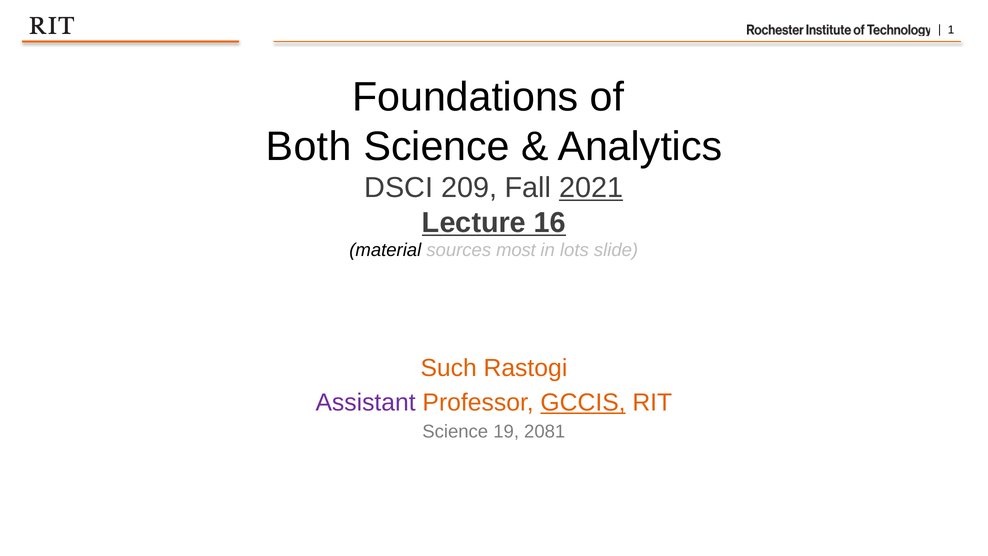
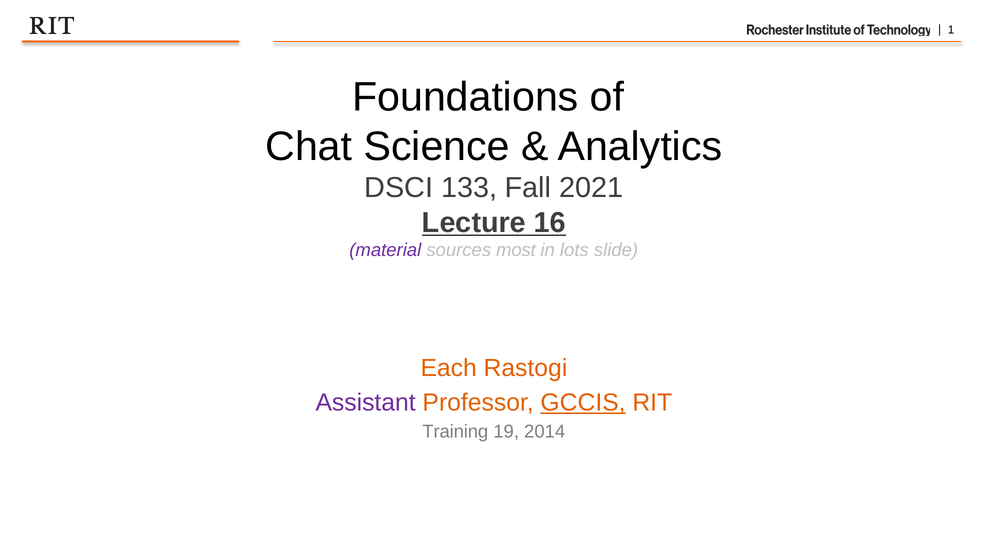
Both: Both -> Chat
209: 209 -> 133
2021 underline: present -> none
material colour: black -> purple
Such: Such -> Each
Science at (455, 431): Science -> Training
2081: 2081 -> 2014
